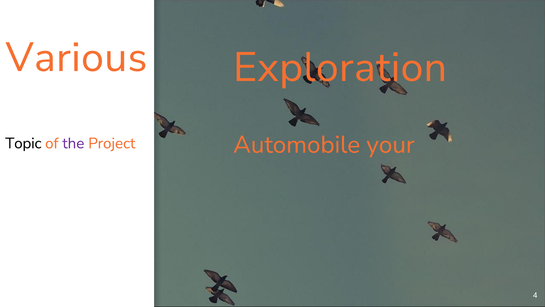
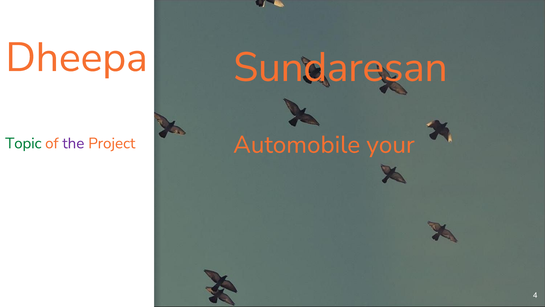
Various: Various -> Dheepa
Exploration: Exploration -> Sundaresan
Topic colour: black -> green
